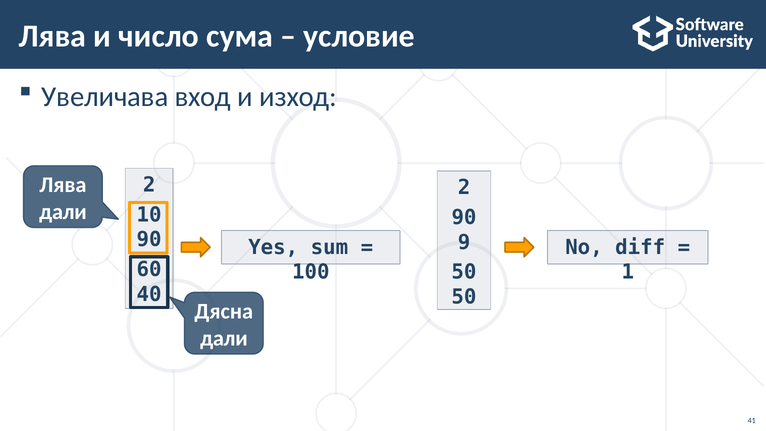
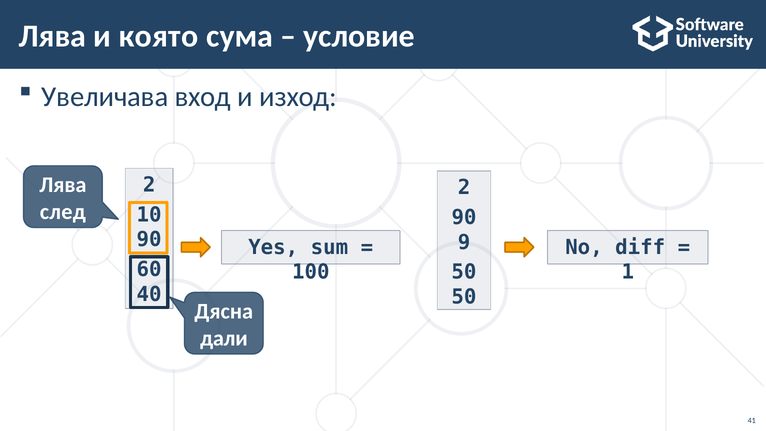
число: число -> която
дали at (63, 212): дали -> след
